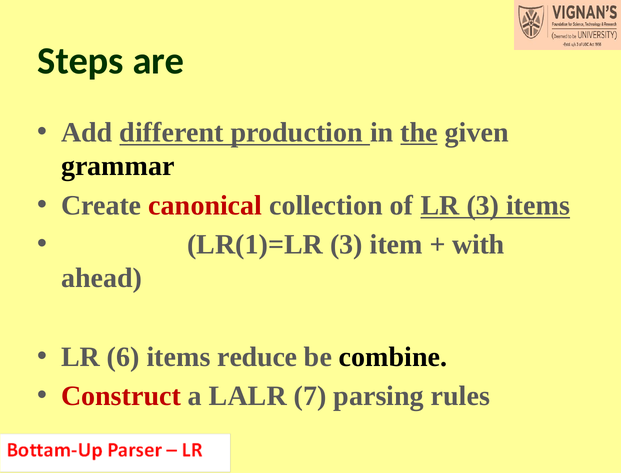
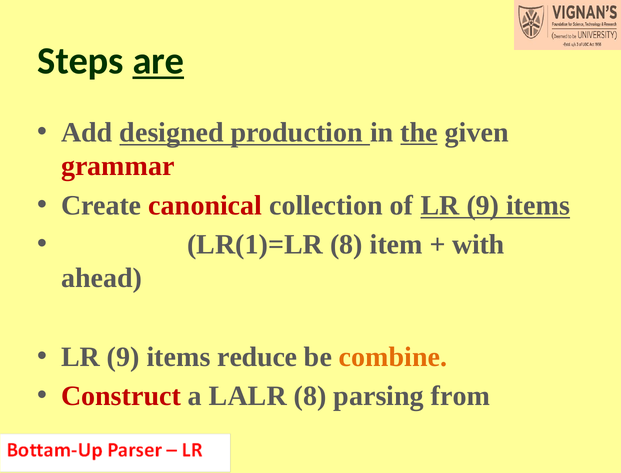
are underline: none -> present
different: different -> designed
grammar colour: black -> red
of LR 3: 3 -> 9
LR(1)=LR 3: 3 -> 8
6 at (123, 357): 6 -> 9
combine colour: black -> orange
LALR 7: 7 -> 8
rules: rules -> from
